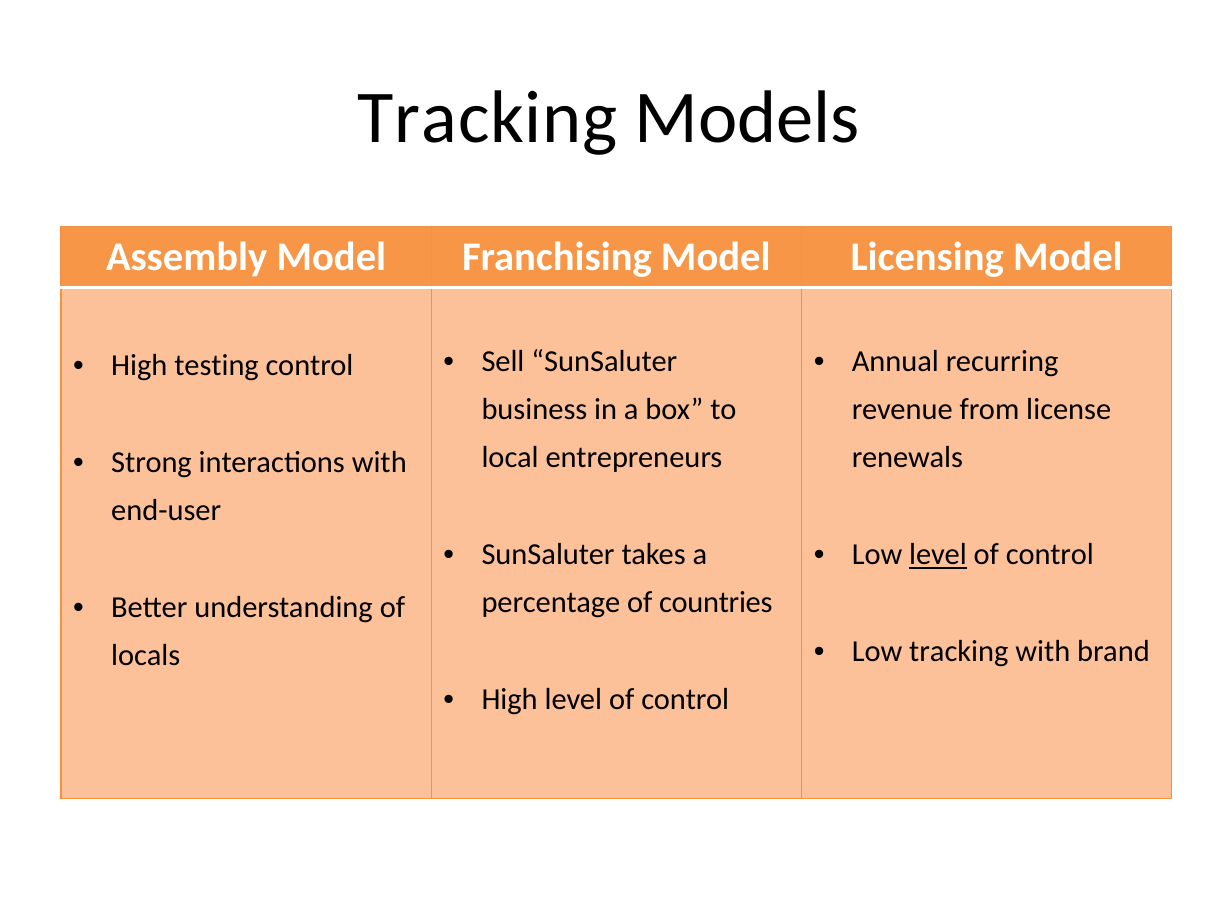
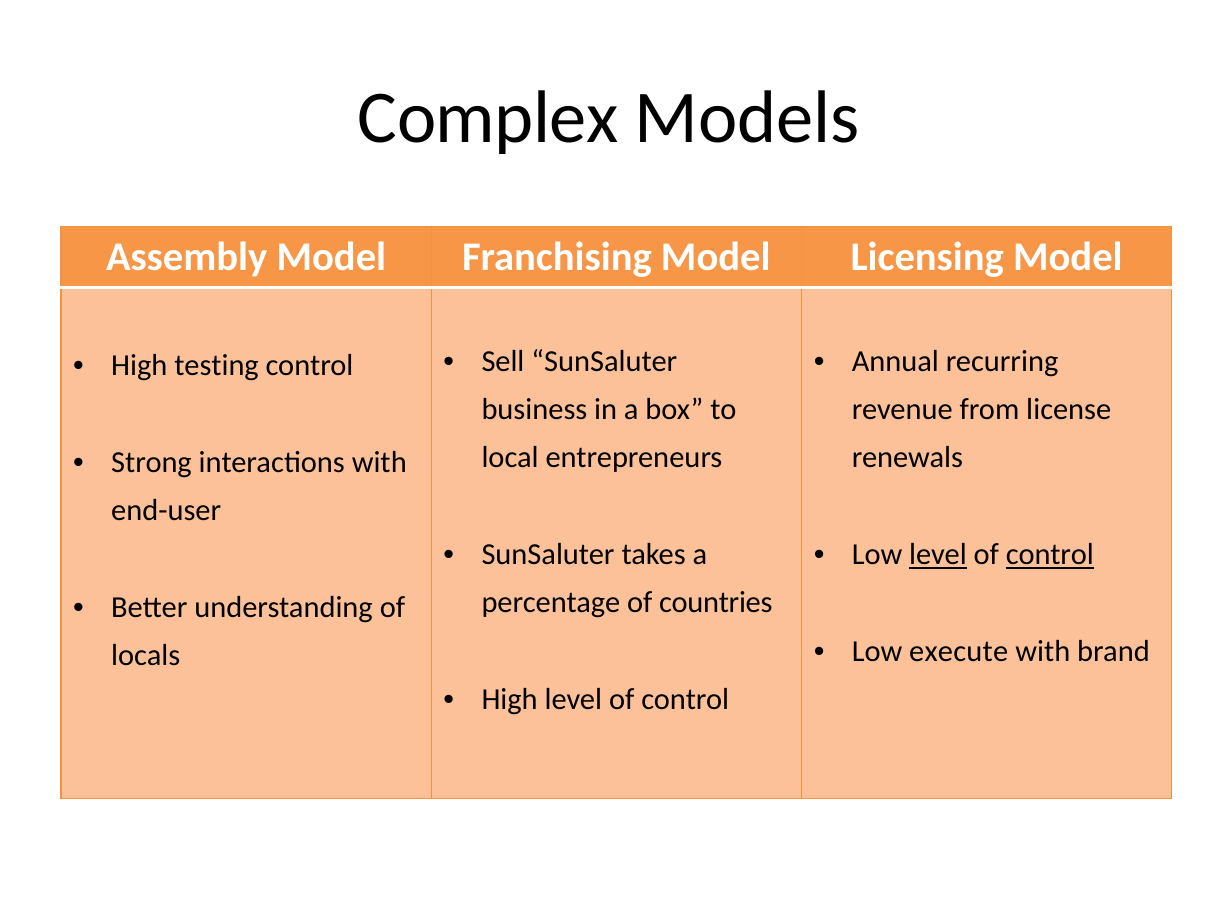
Tracking at (488, 118): Tracking -> Complex
control at (1050, 555) underline: none -> present
Low tracking: tracking -> execute
